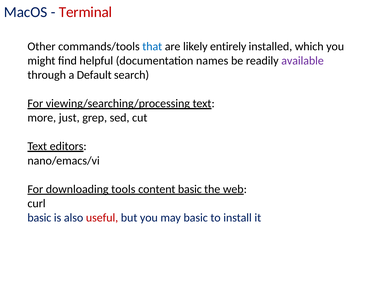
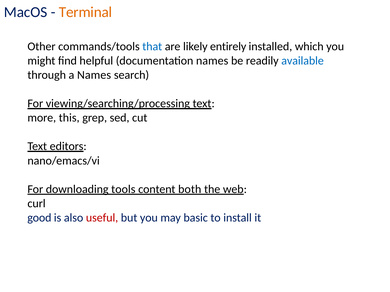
Terminal colour: red -> orange
available colour: purple -> blue
a Default: Default -> Names
just: just -> this
content basic: basic -> both
basic at (39, 218): basic -> good
